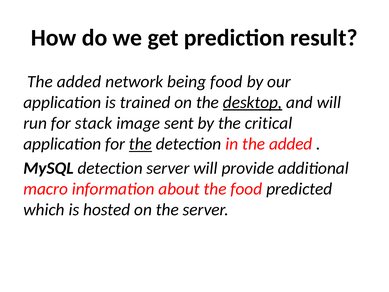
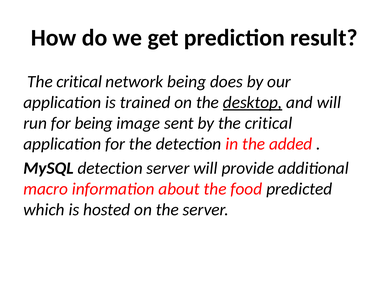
added at (79, 82): added -> critical
being food: food -> does
for stack: stack -> being
the at (140, 144) underline: present -> none
